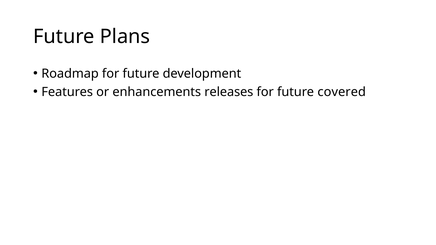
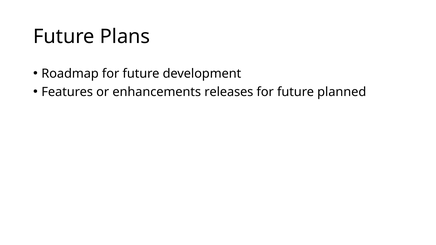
covered: covered -> planned
